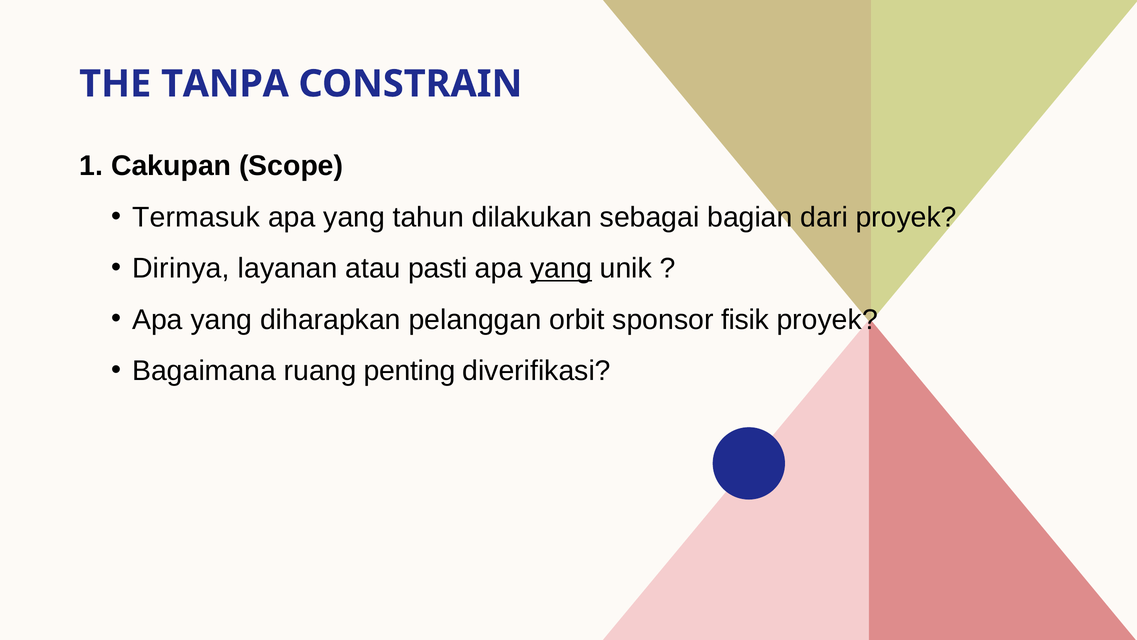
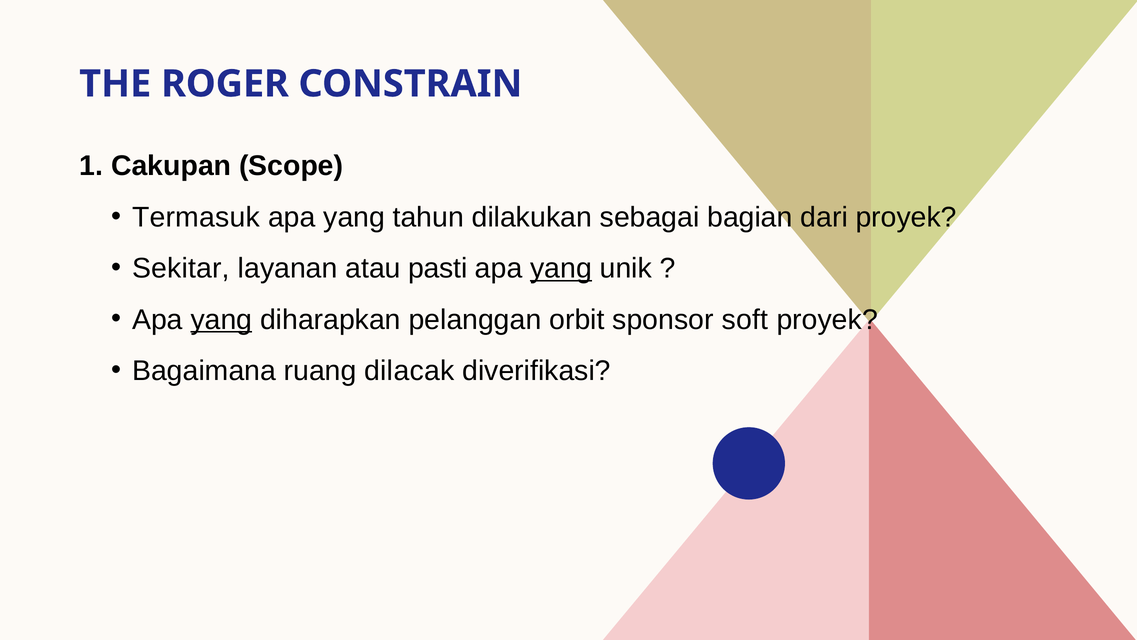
TANPA: TANPA -> ROGER
Dirinya: Dirinya -> Sekitar
yang at (221, 319) underline: none -> present
fisik: fisik -> soft
penting: penting -> dilacak
